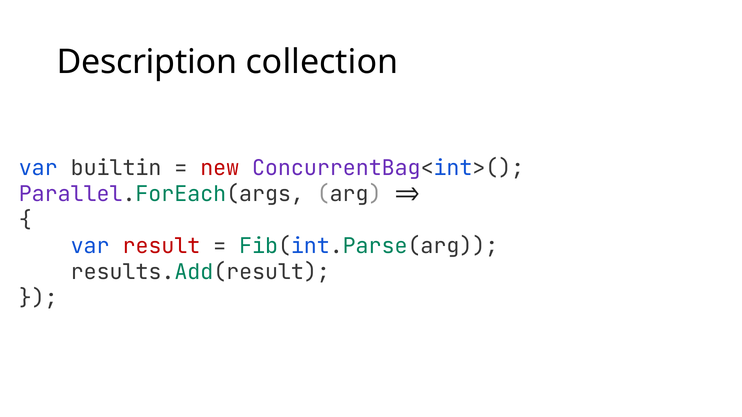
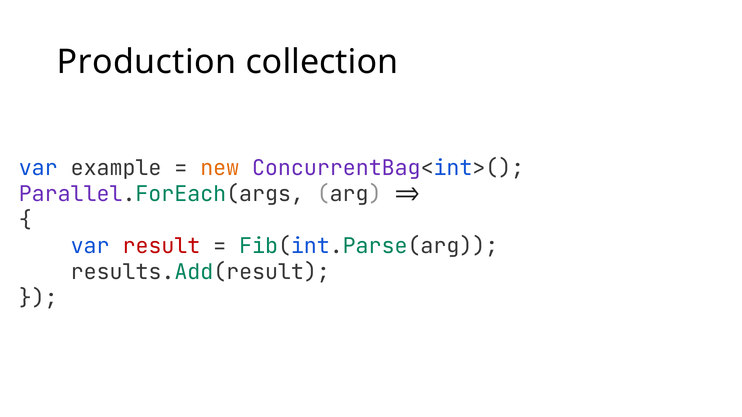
Description: Description -> Production
builtin: builtin -> example
new colour: red -> orange
